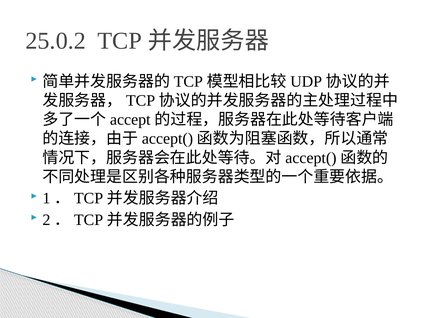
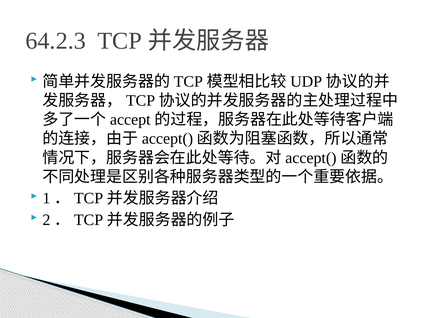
25.0.2: 25.0.2 -> 64.2.3
